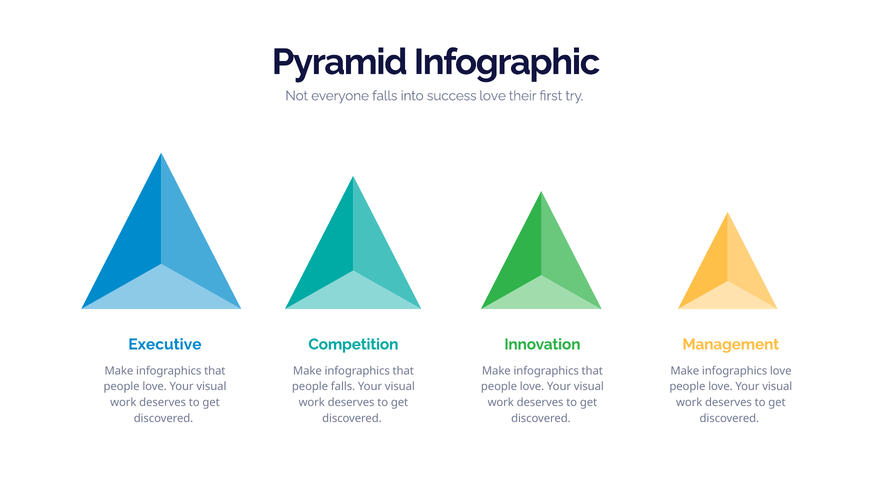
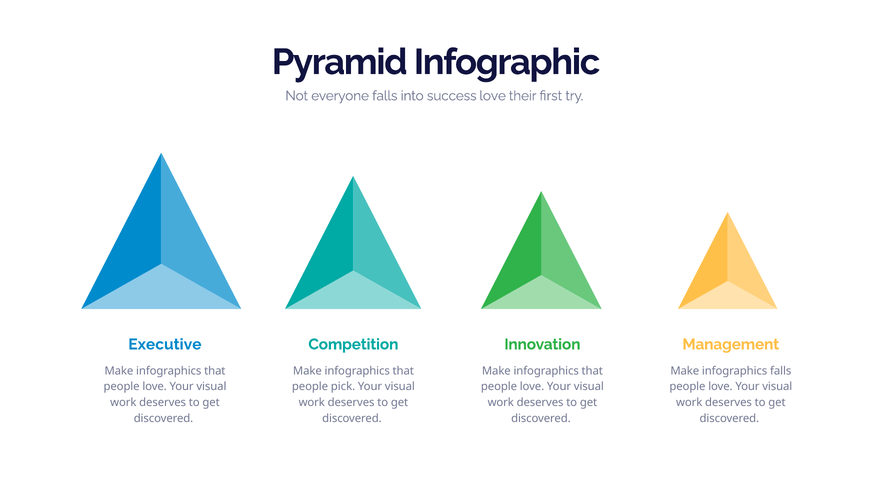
infographics love: love -> falls
people falls: falls -> pick
